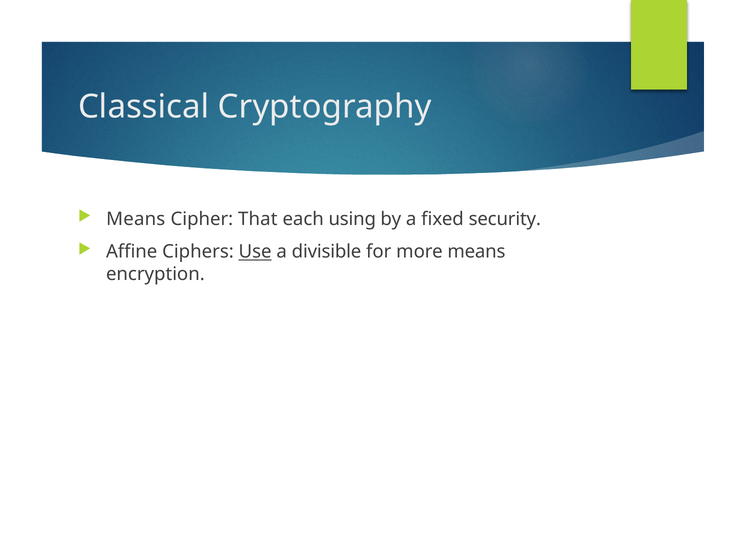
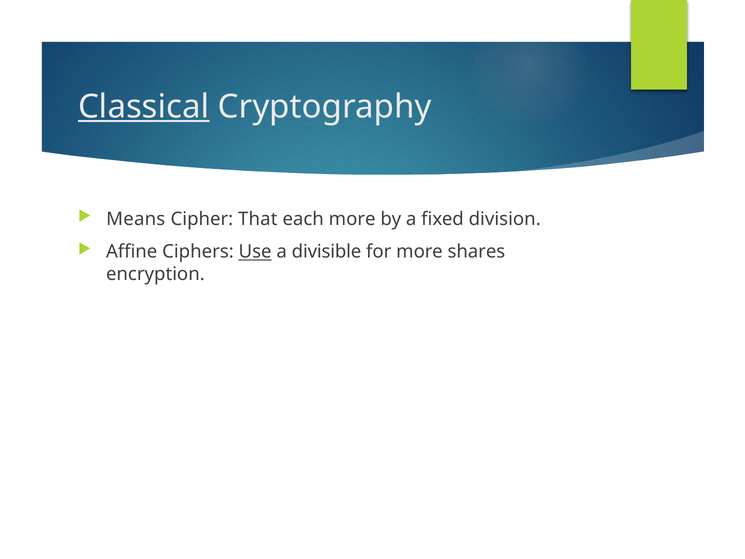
Classical underline: none -> present
each using: using -> more
security: security -> division
more means: means -> shares
